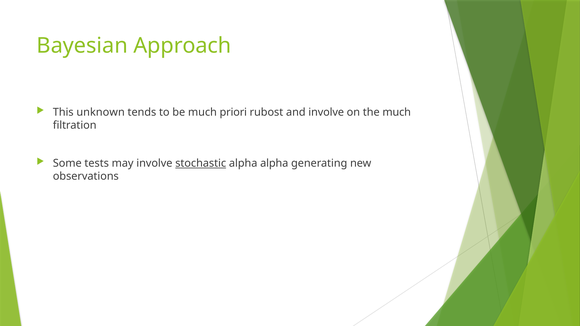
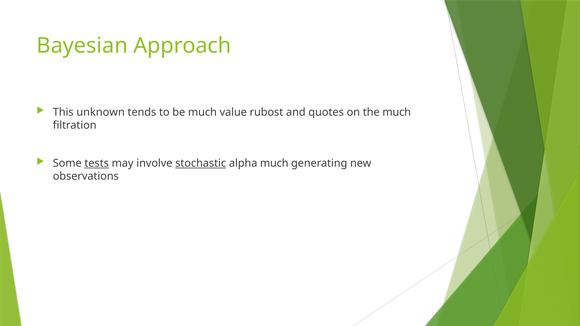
priori: priori -> value
and involve: involve -> quotes
tests underline: none -> present
alpha alpha: alpha -> much
